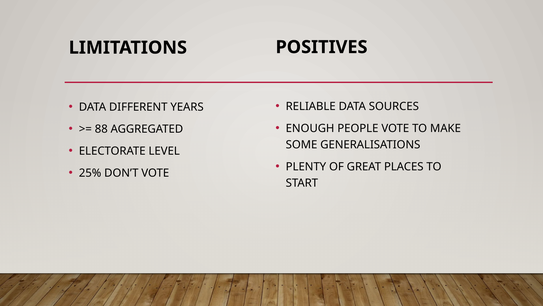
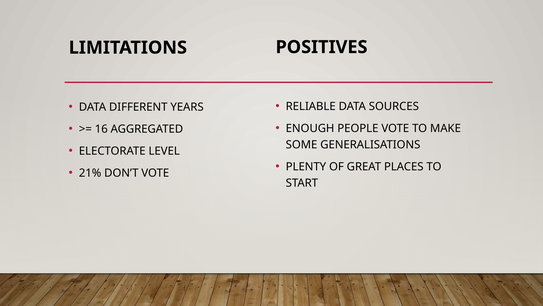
88: 88 -> 16
25%: 25% -> 21%
